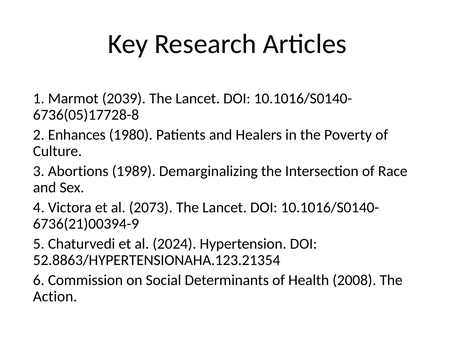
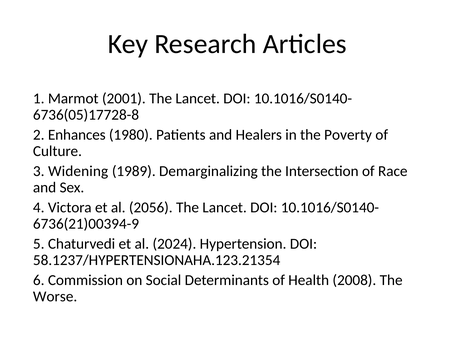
2039: 2039 -> 2001
Abortions: Abortions -> Widening
2073: 2073 -> 2056
52.8863/HYPERTENSIONAHA.123.21354: 52.8863/HYPERTENSIONAHA.123.21354 -> 58.1237/HYPERTENSIONAHA.123.21354
Action: Action -> Worse
